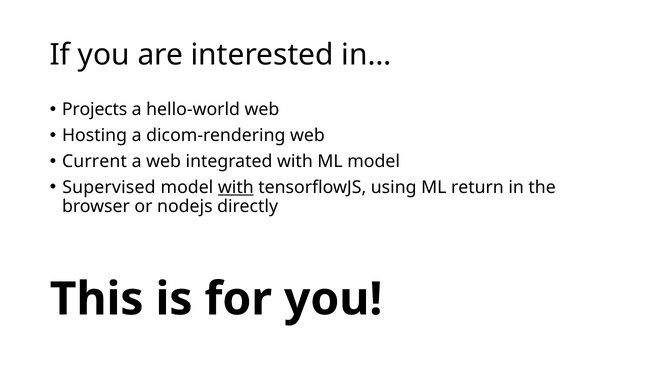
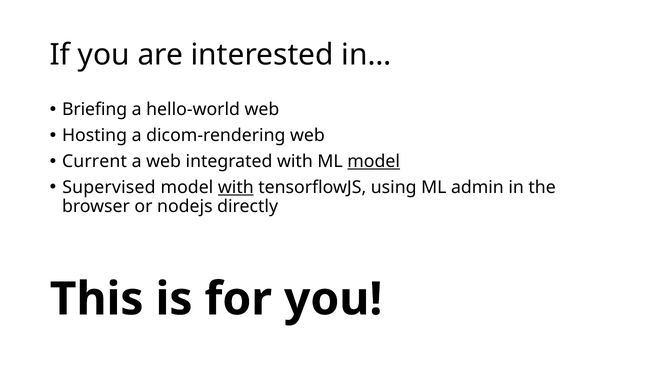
Projects: Projects -> Briefing
model at (374, 161) underline: none -> present
return: return -> admin
